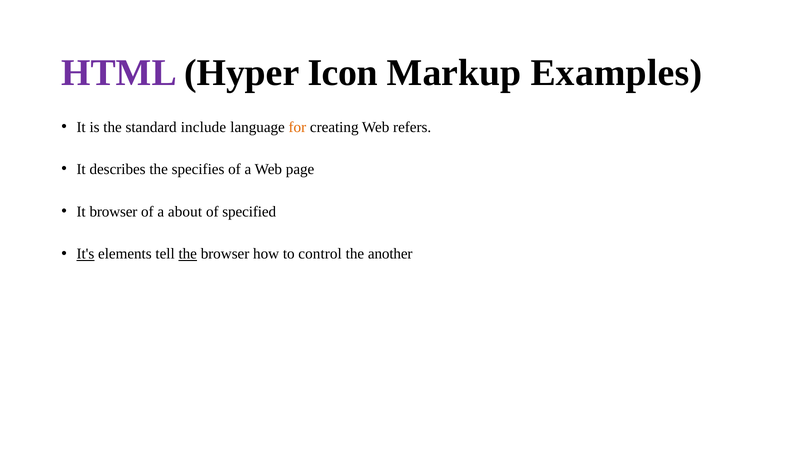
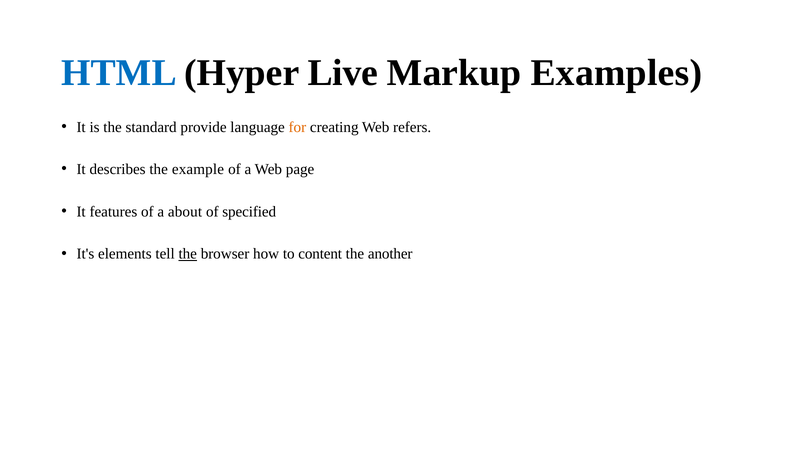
HTML colour: purple -> blue
Icon: Icon -> Live
include: include -> provide
specifies: specifies -> example
It browser: browser -> features
It's underline: present -> none
control: control -> content
